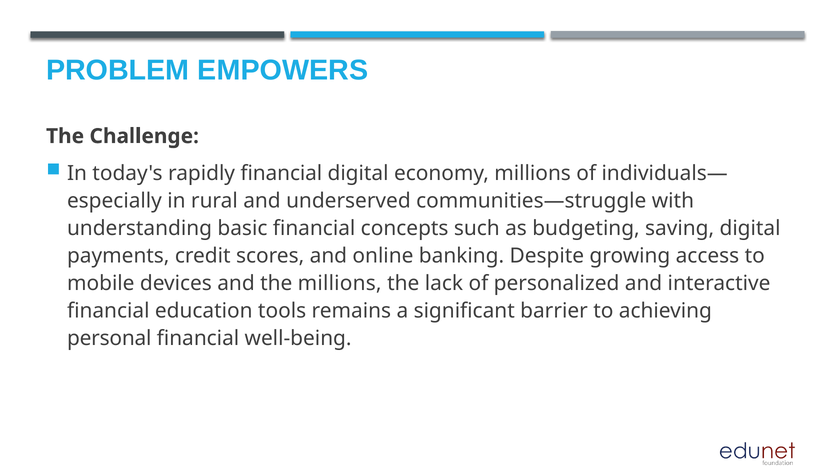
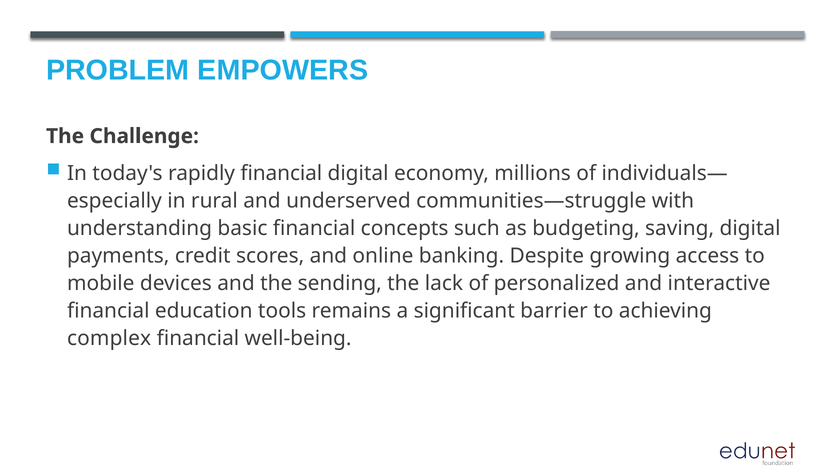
the millions: millions -> sending
personal: personal -> complex
